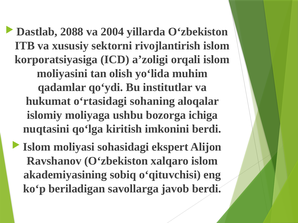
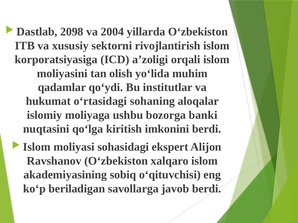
2088: 2088 -> 2098
ichiga: ichiga -> banki
